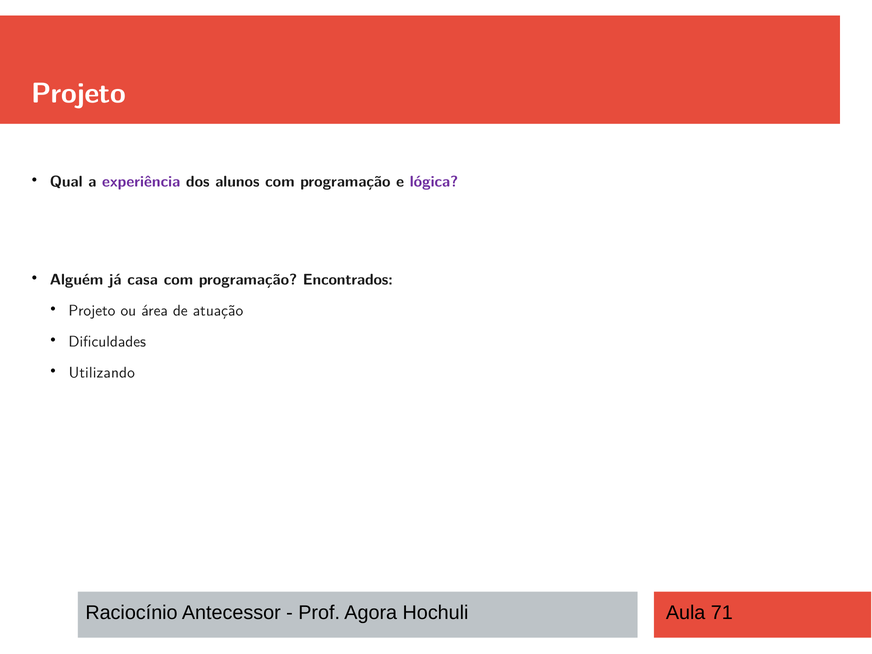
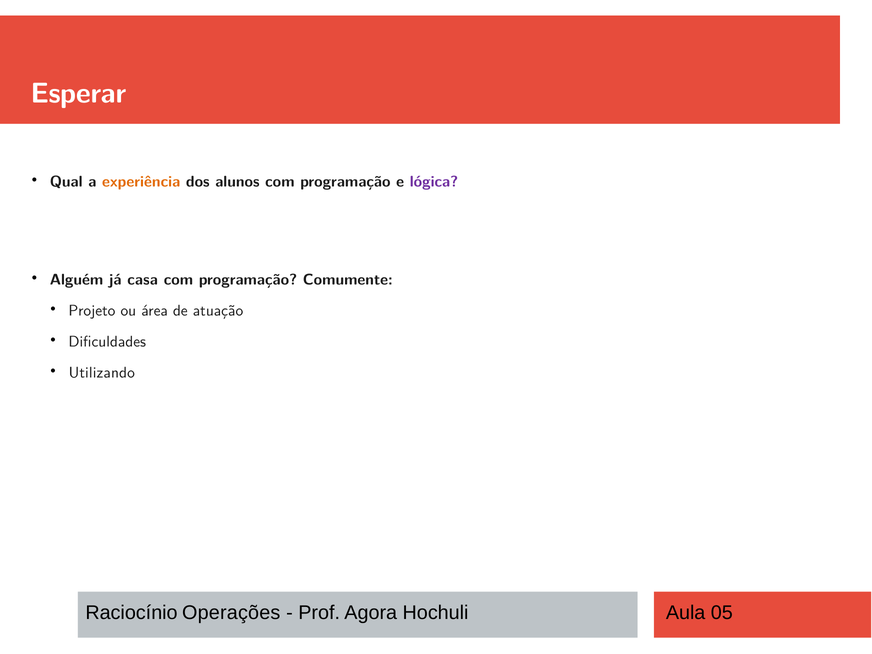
Projeto at (78, 93): Projeto -> Esperar
experiência colour: purple -> orange
Encontrados: Encontrados -> Comumente
Antecessor: Antecessor -> Operações
71: 71 -> 05
